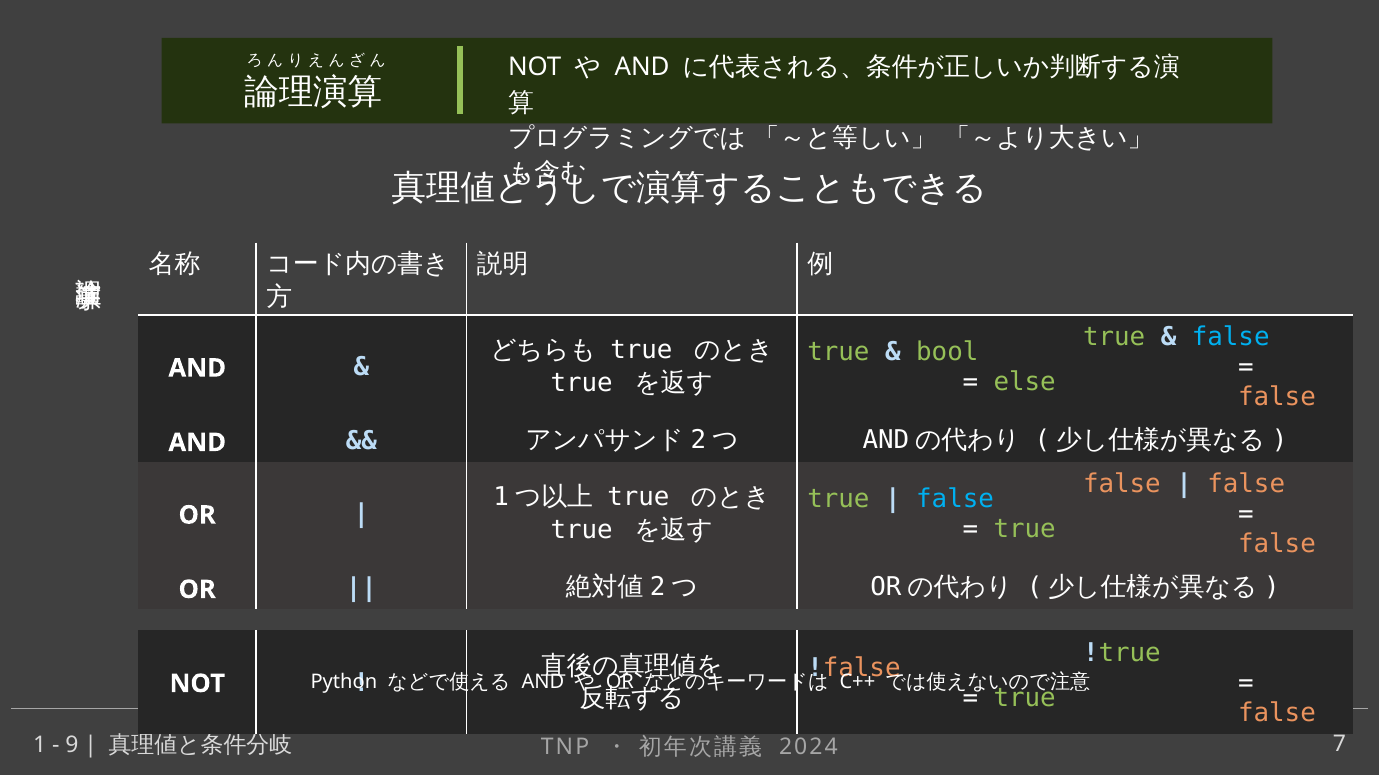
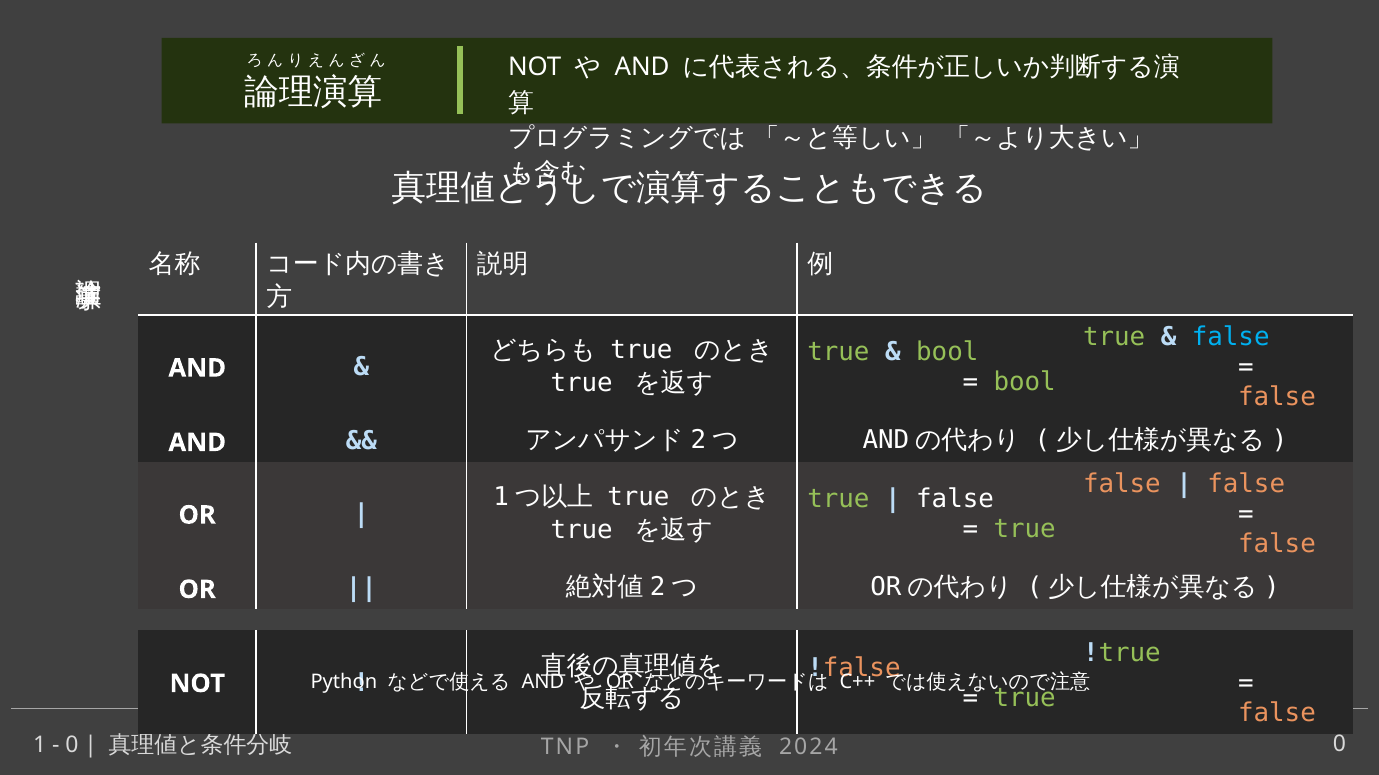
else at (1025, 382): else -> bool
false at (955, 500) colour: light blue -> white
9 at (72, 746): 9 -> 0
7 at (1339, 744): 7 -> 0
